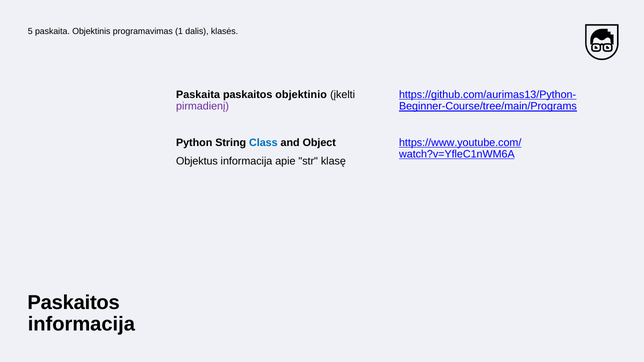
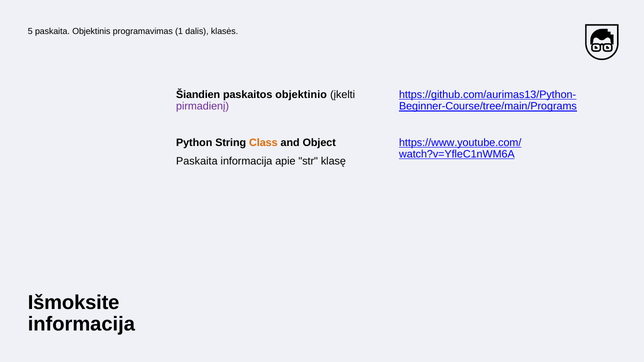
Paskaita at (198, 95): Paskaita -> Šiandien
Class colour: blue -> orange
Objektus at (197, 161): Objektus -> Paskaita
Paskaitos at (74, 303): Paskaitos -> Išmoksite
